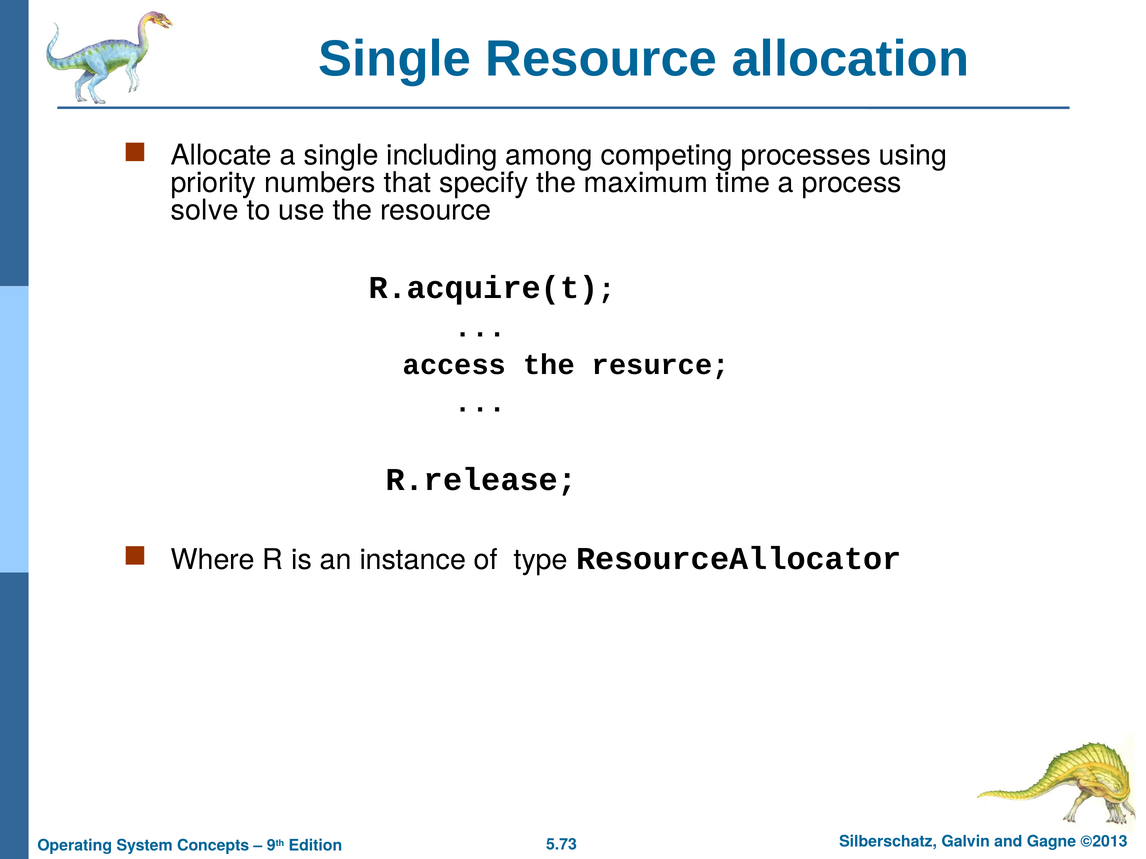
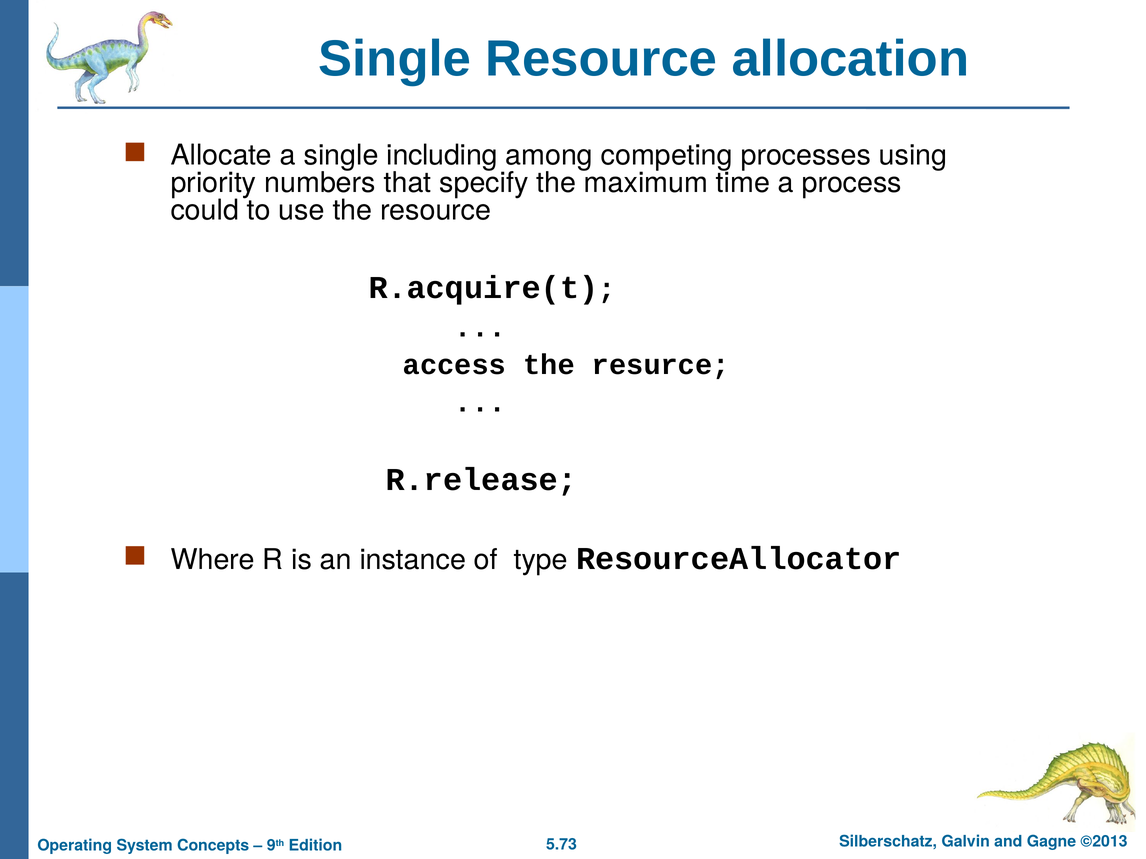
solve: solve -> could
